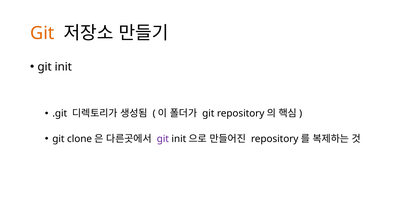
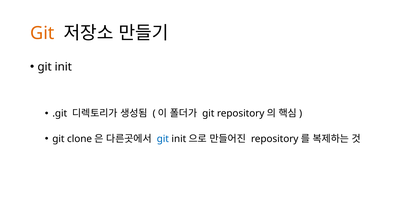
git at (163, 139) colour: purple -> blue
